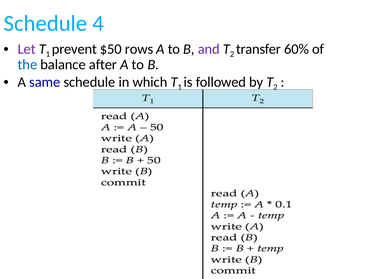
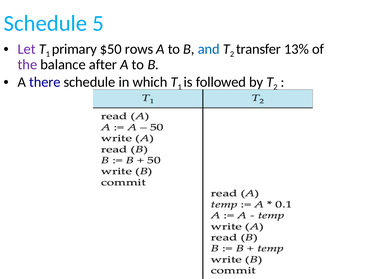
4: 4 -> 5
prevent: prevent -> primary
and colour: purple -> blue
60%: 60% -> 13%
the colour: blue -> purple
same: same -> there
